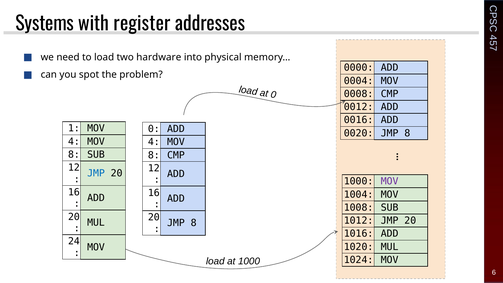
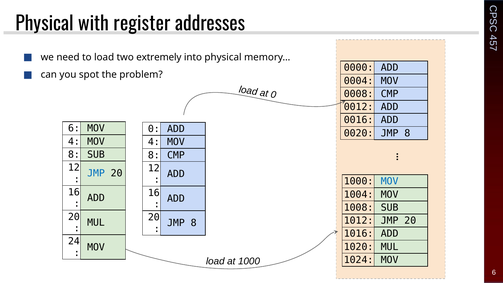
Systems at (45, 24): Systems -> Physical
hardware: hardware -> extremely
1 at (74, 128): 1 -> 6
MOV at (390, 181) colour: purple -> blue
